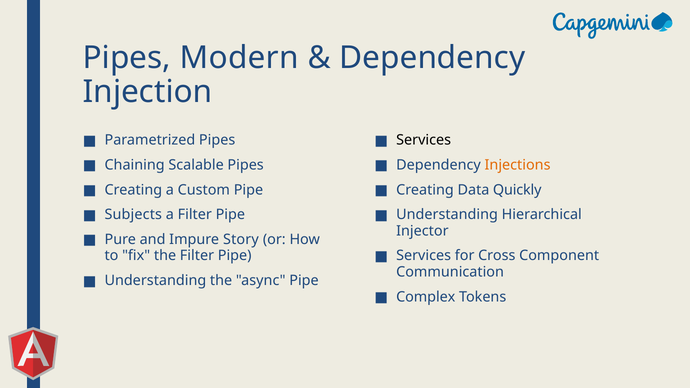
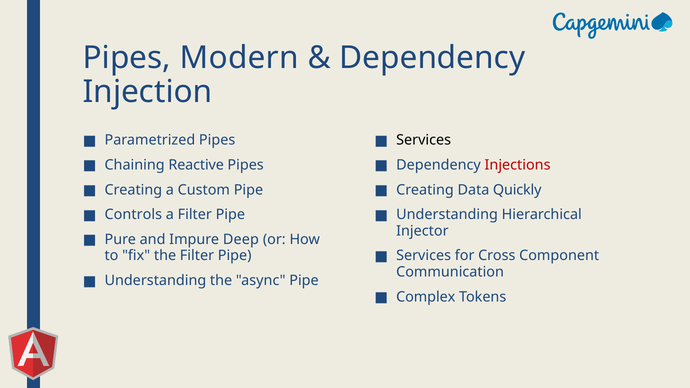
Scalable: Scalable -> Reactive
Injections colour: orange -> red
Subjects: Subjects -> Controls
Story: Story -> Deep
